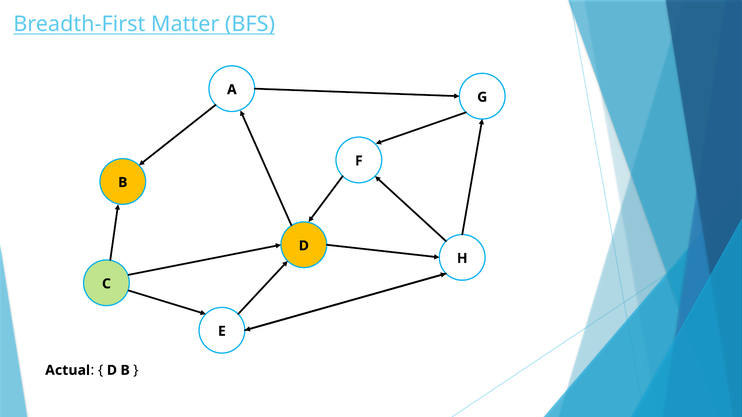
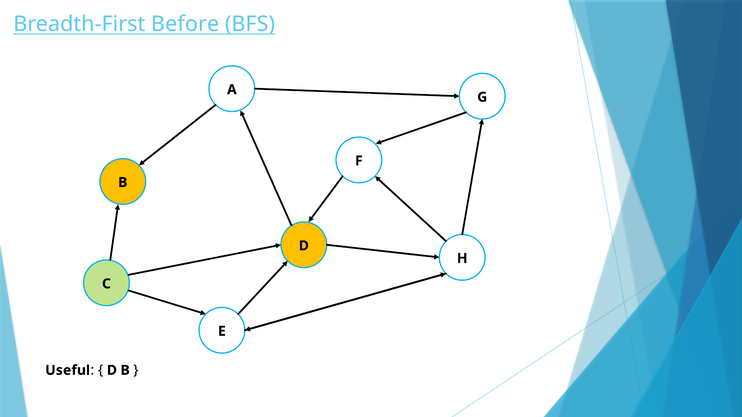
Matter: Matter -> Before
Actual: Actual -> Useful
